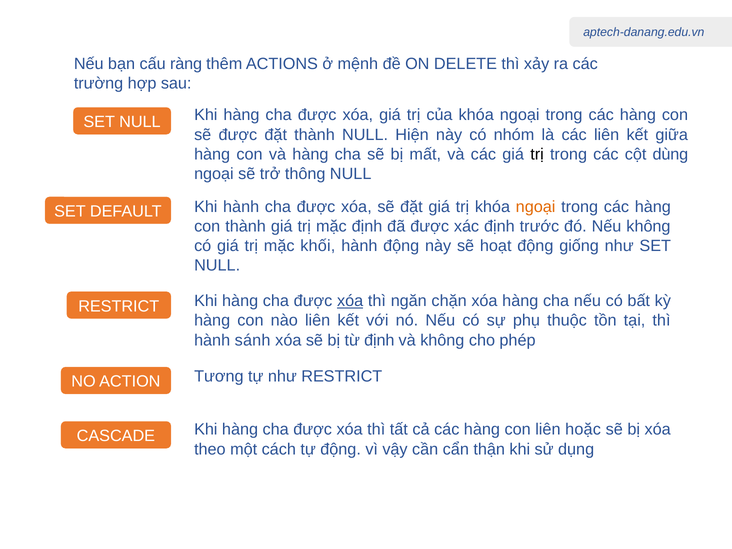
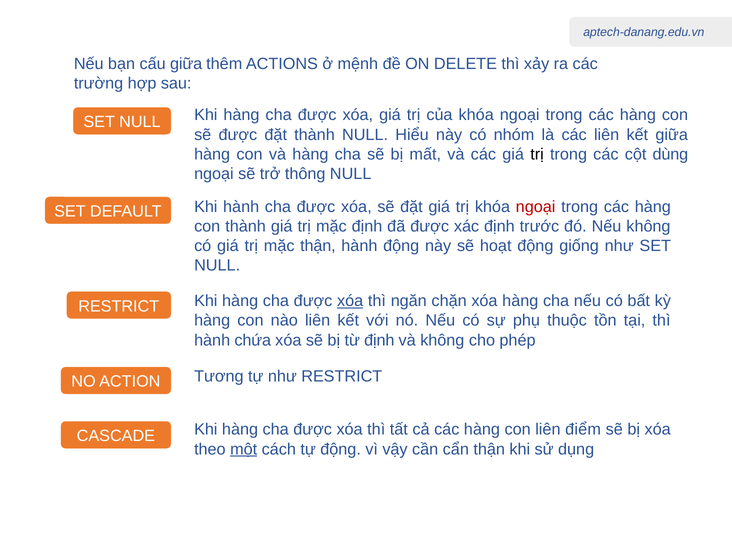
cấu ràng: ràng -> giữa
Hiện: Hiện -> Hiểu
ngoại at (536, 207) colour: orange -> red
mặc khối: khối -> thận
sánh: sánh -> chứa
hoặc: hoặc -> điểm
một underline: none -> present
